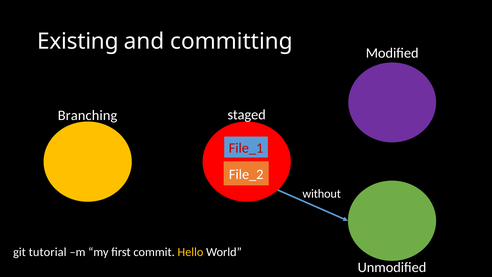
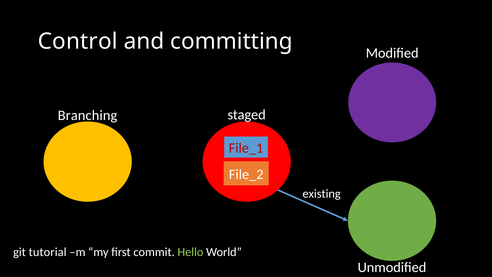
Existing: Existing -> Control
without: without -> existing
Hello colour: yellow -> light green
